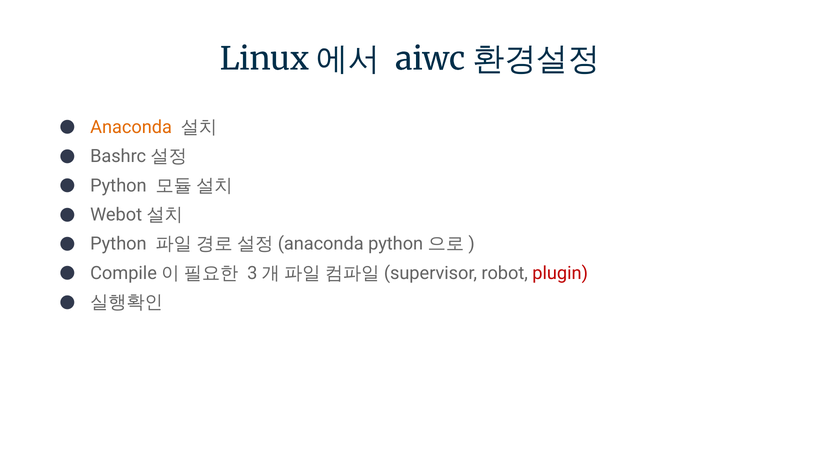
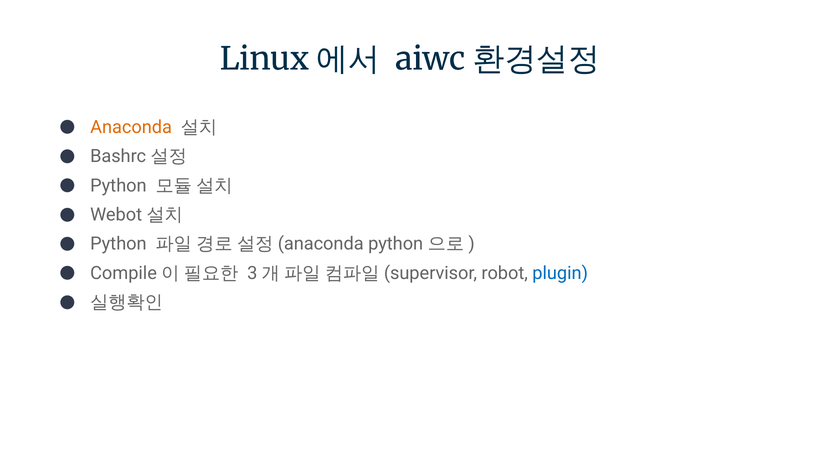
plugin colour: red -> blue
